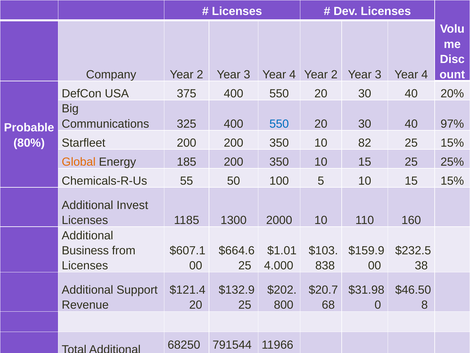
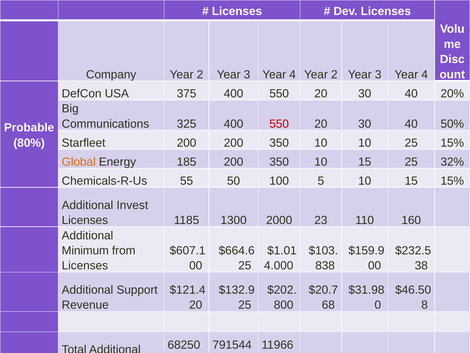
550 at (279, 124) colour: blue -> red
97%: 97% -> 50%
10 82: 82 -> 10
25%: 25% -> 32%
2000 10: 10 -> 23
Business: Business -> Minimum
